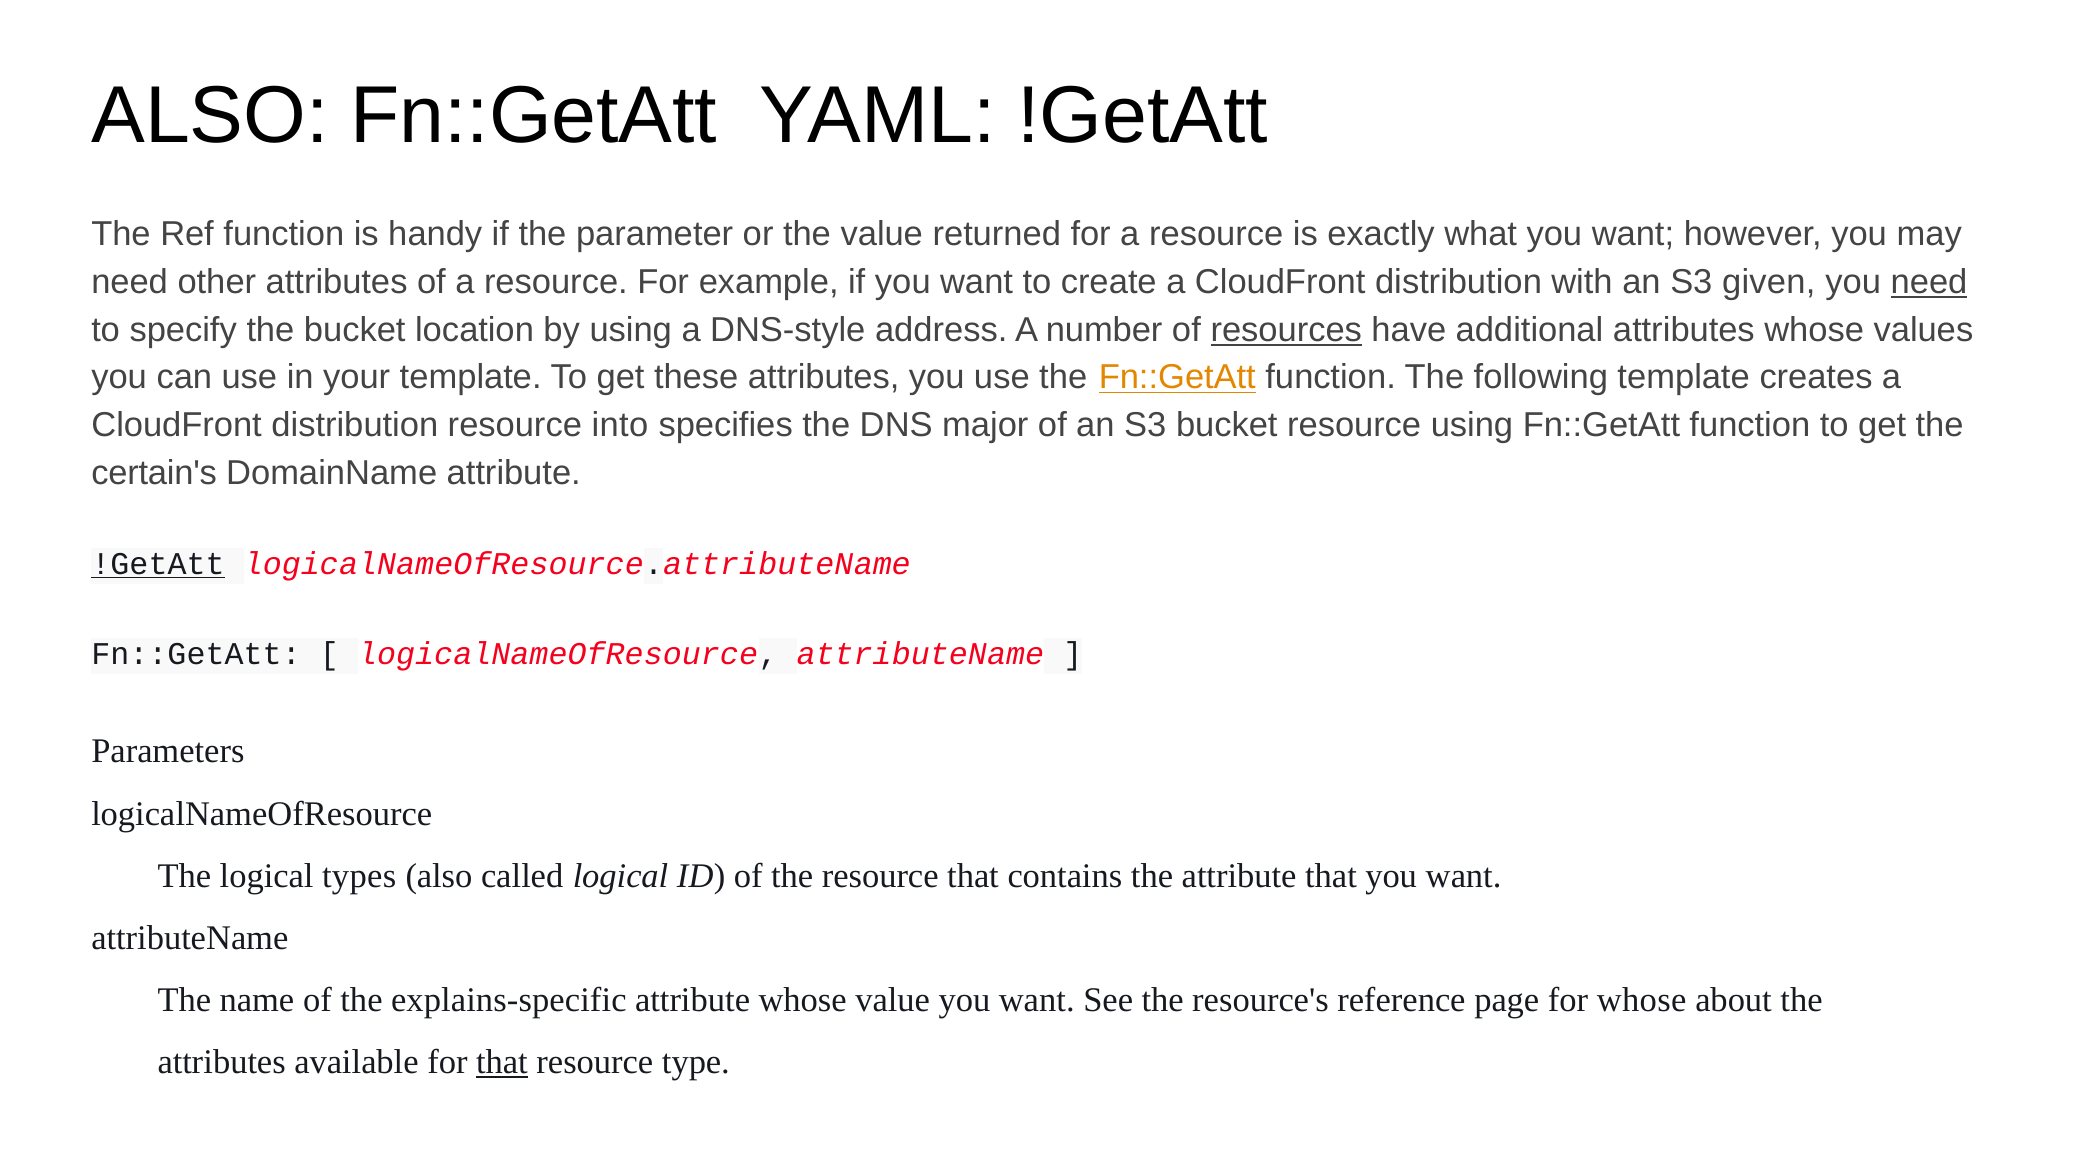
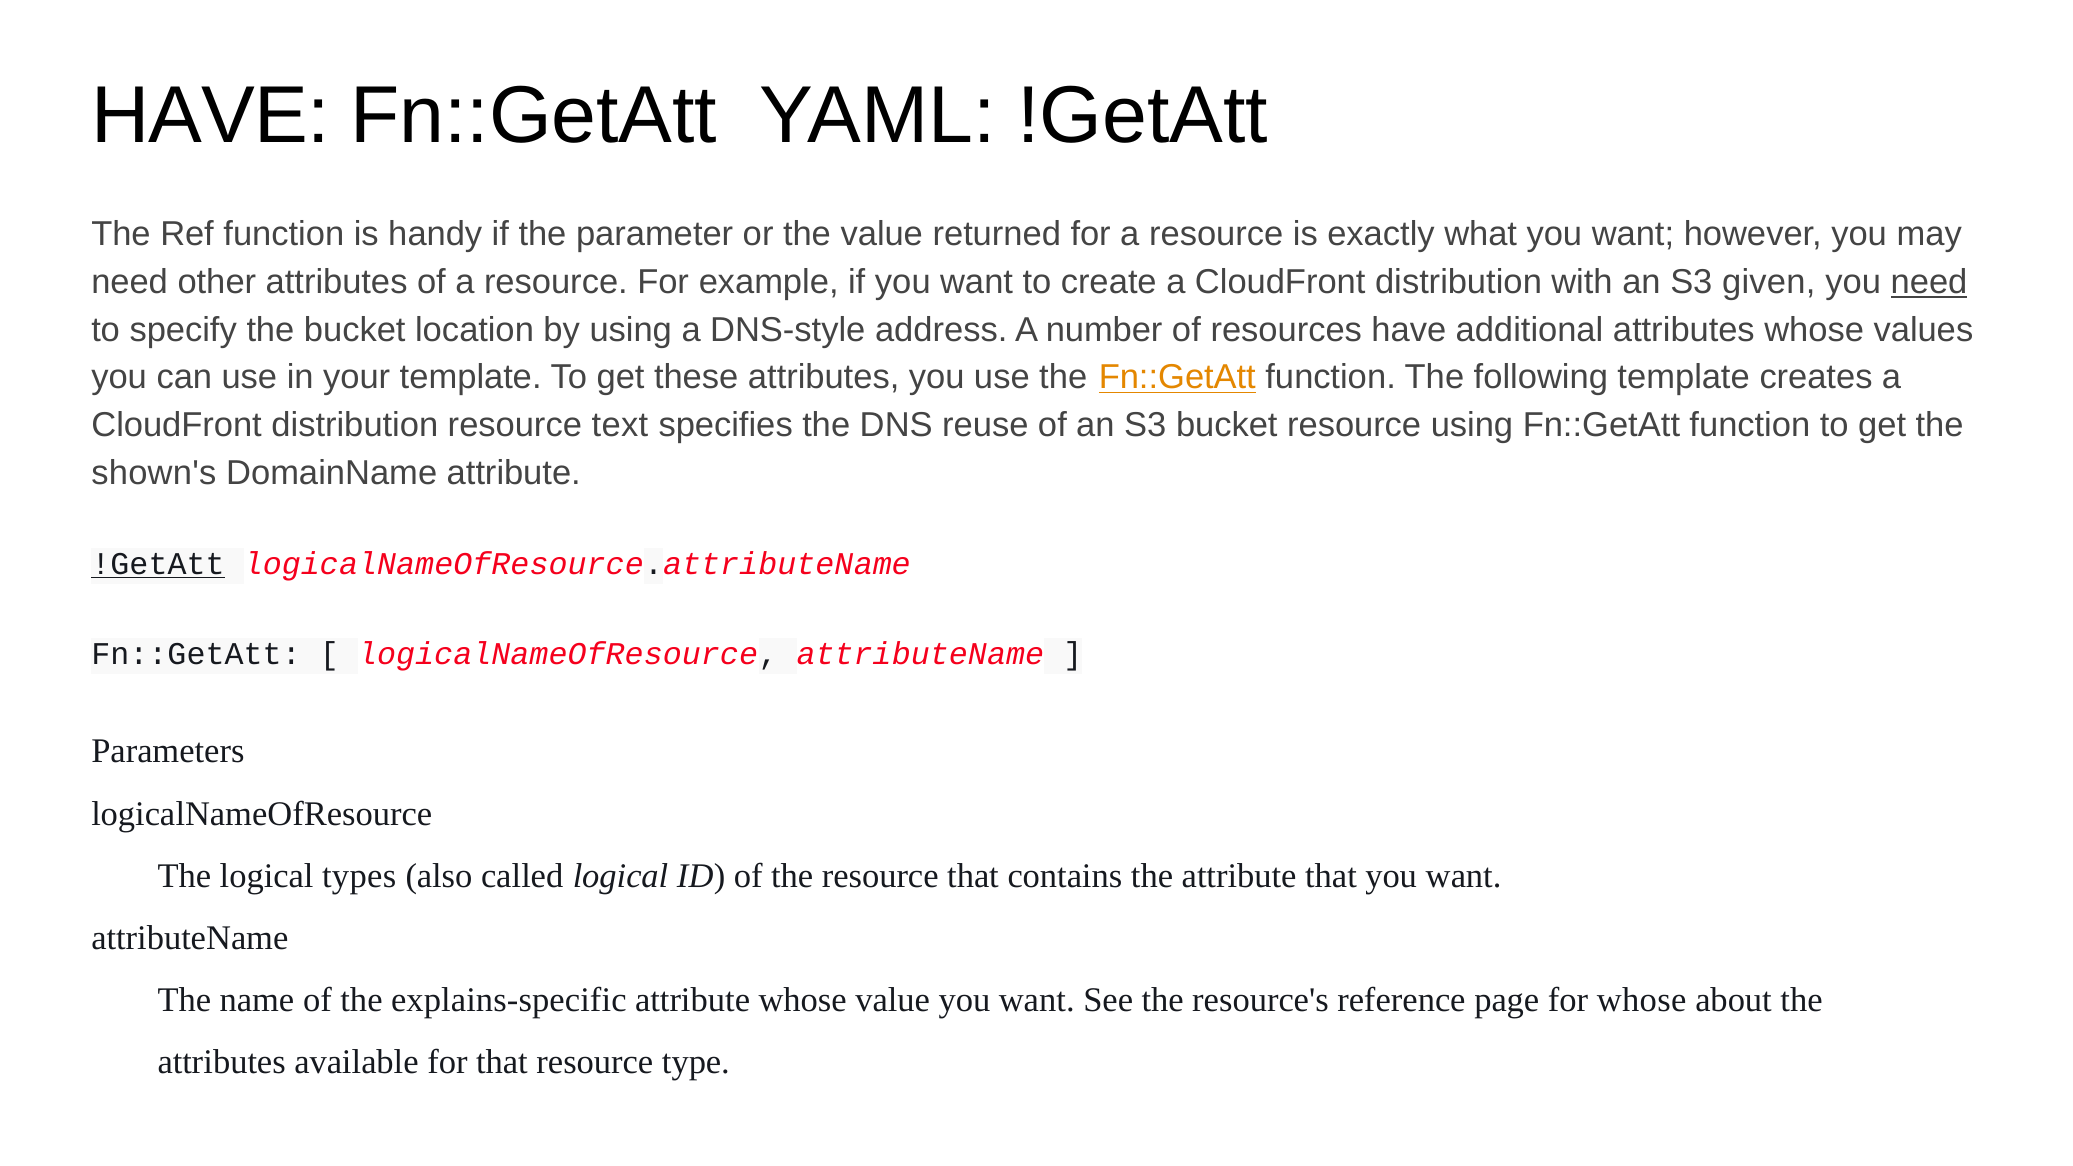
ALSO at (210, 116): ALSO -> HAVE
resources underline: present -> none
into: into -> text
major: major -> reuse
certain's: certain's -> shown's
that at (502, 1063) underline: present -> none
